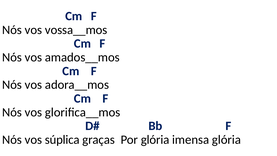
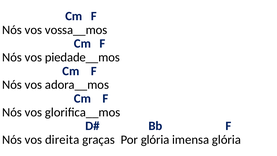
amados__mos: amados__mos -> piedade__mos
súplica: súplica -> direita
